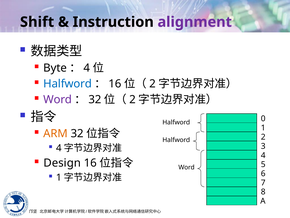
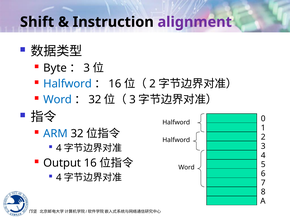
4 at (87, 68): 4 -> 3
Word at (58, 99) colour: purple -> blue
2 at (132, 99): 2 -> 3
ARM colour: orange -> blue
Design: Design -> Output
1 at (59, 177): 1 -> 4
